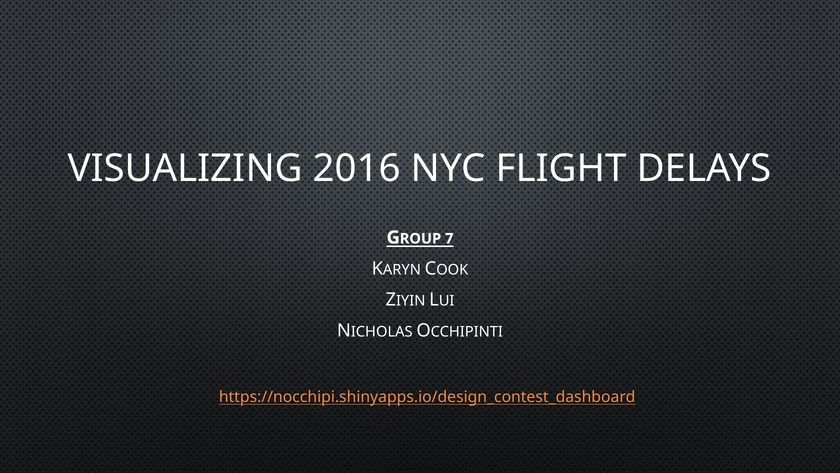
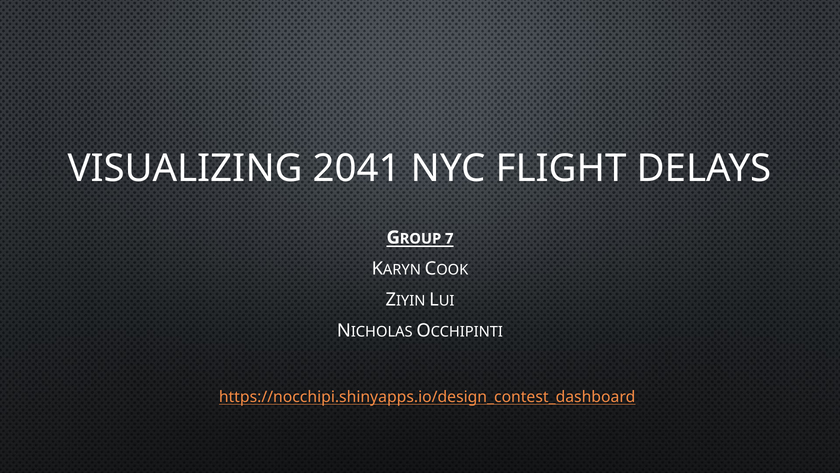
2016: 2016 -> 2041
